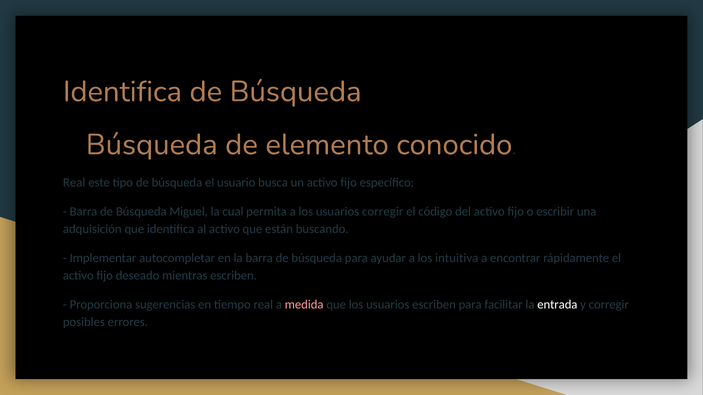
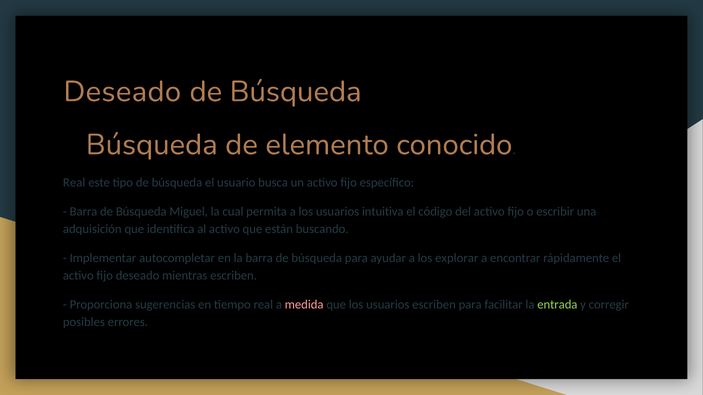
Identifica at (122, 92): Identifica -> Deseado
usuarios corregir: corregir -> intuitiva
intuitiva: intuitiva -> explorar
entrada colour: white -> light green
